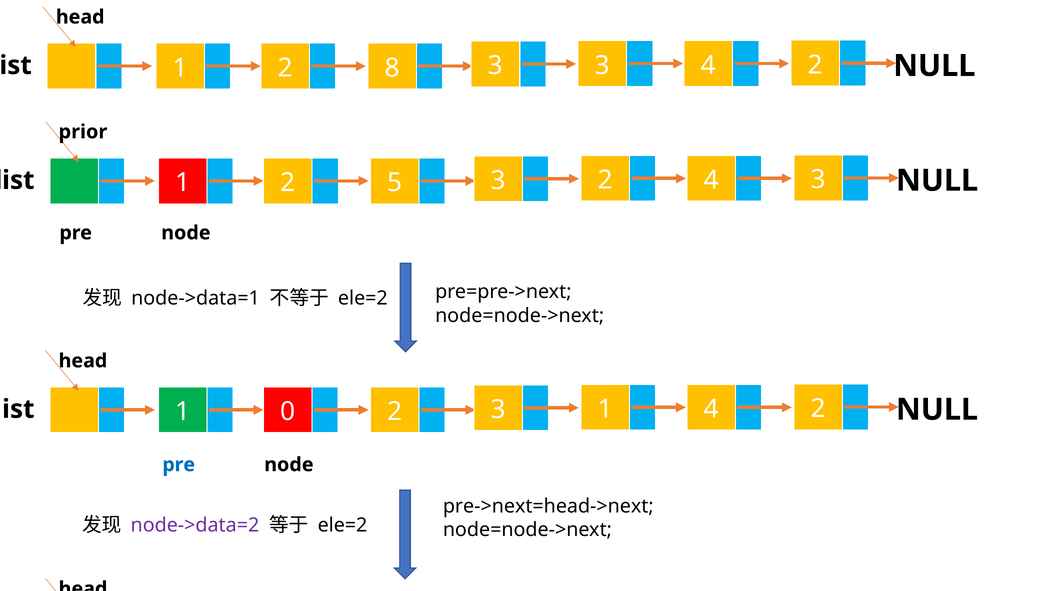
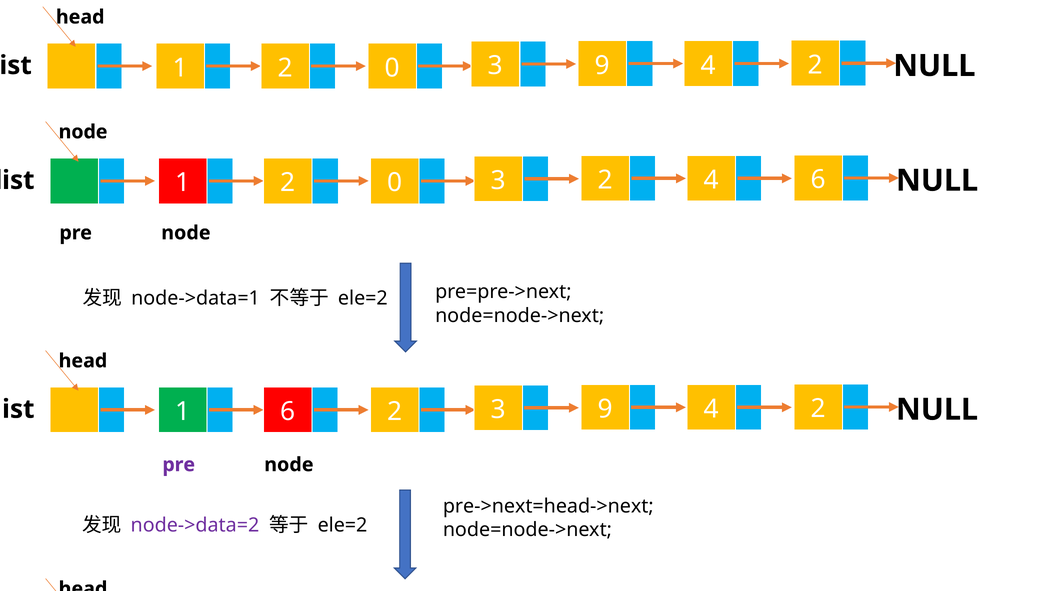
8 at (392, 68): 8 -> 0
3 at (602, 65): 3 -> 9
prior at (83, 132): prior -> node
5 at (395, 183): 5 -> 0
4 3: 3 -> 6
1 0: 0 -> 6
2 3 1: 1 -> 9
pre at (179, 465) colour: blue -> purple
